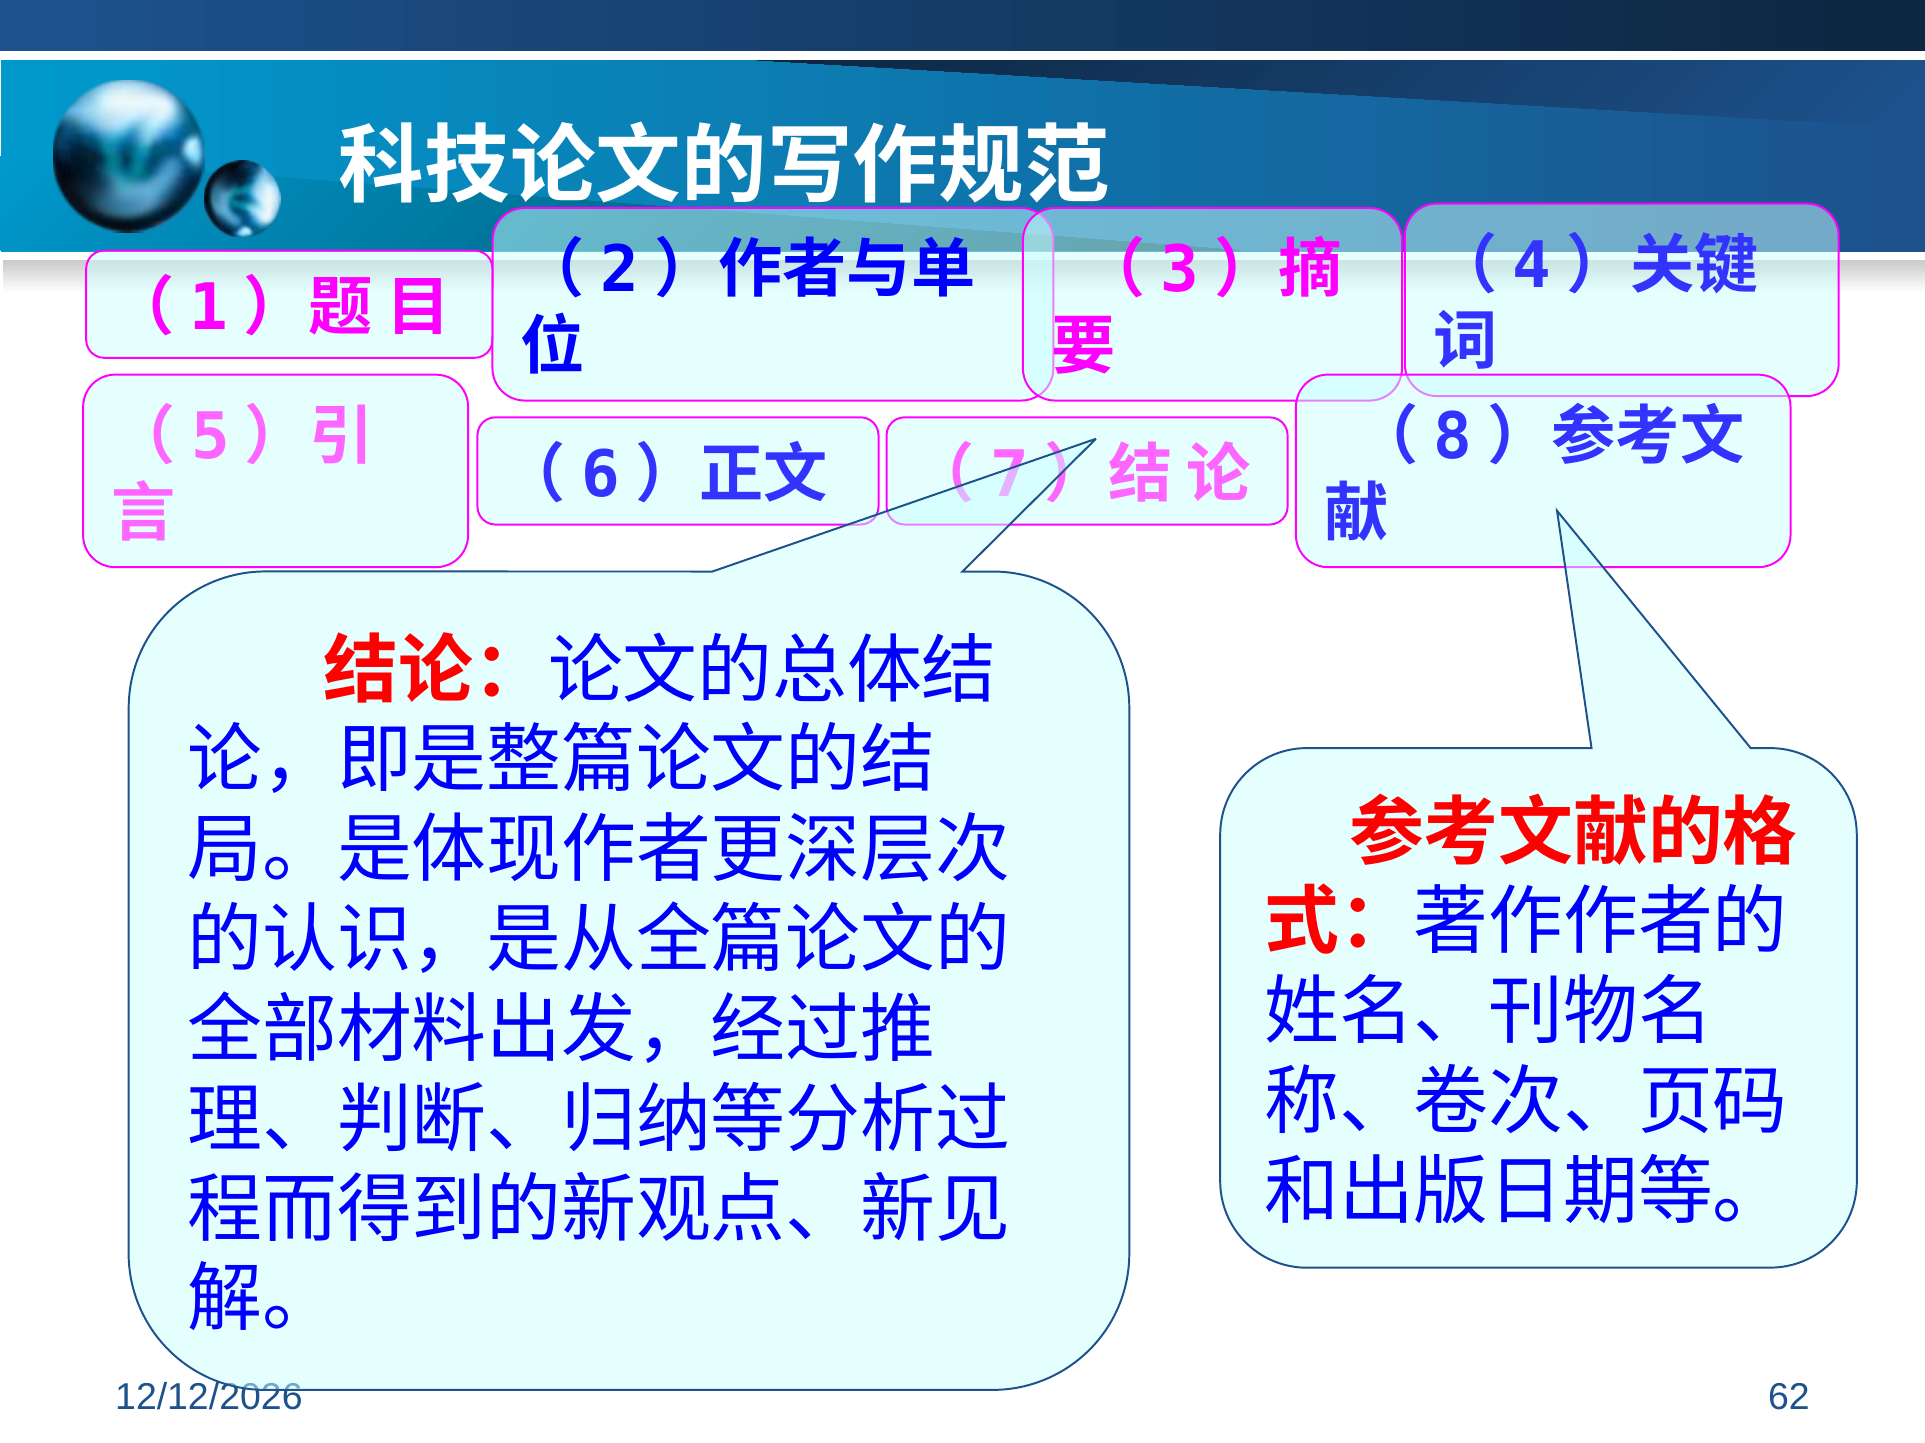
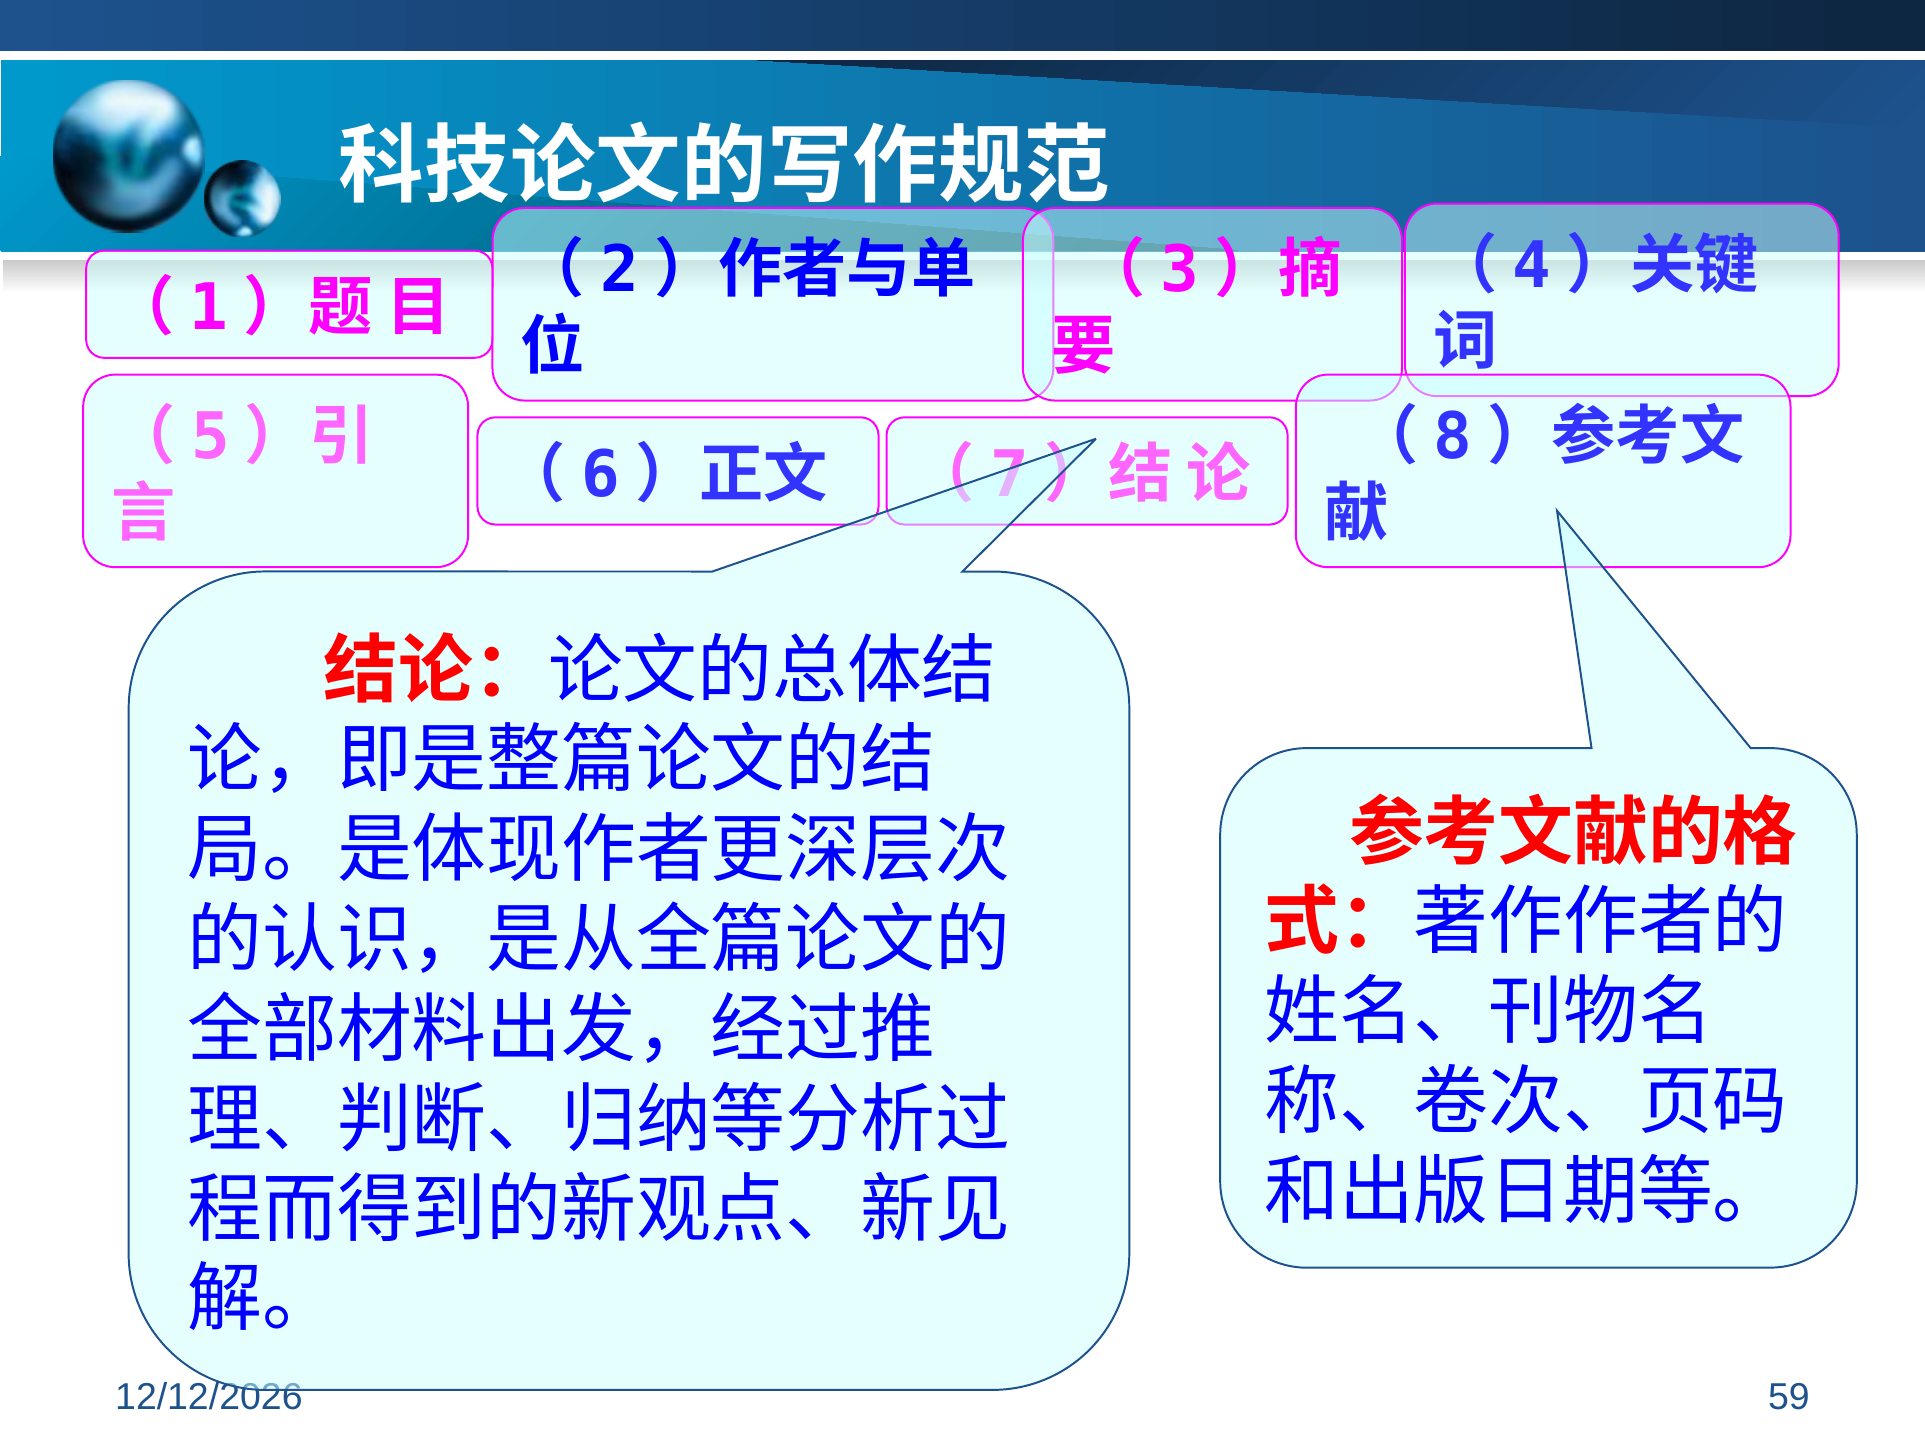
62: 62 -> 59
